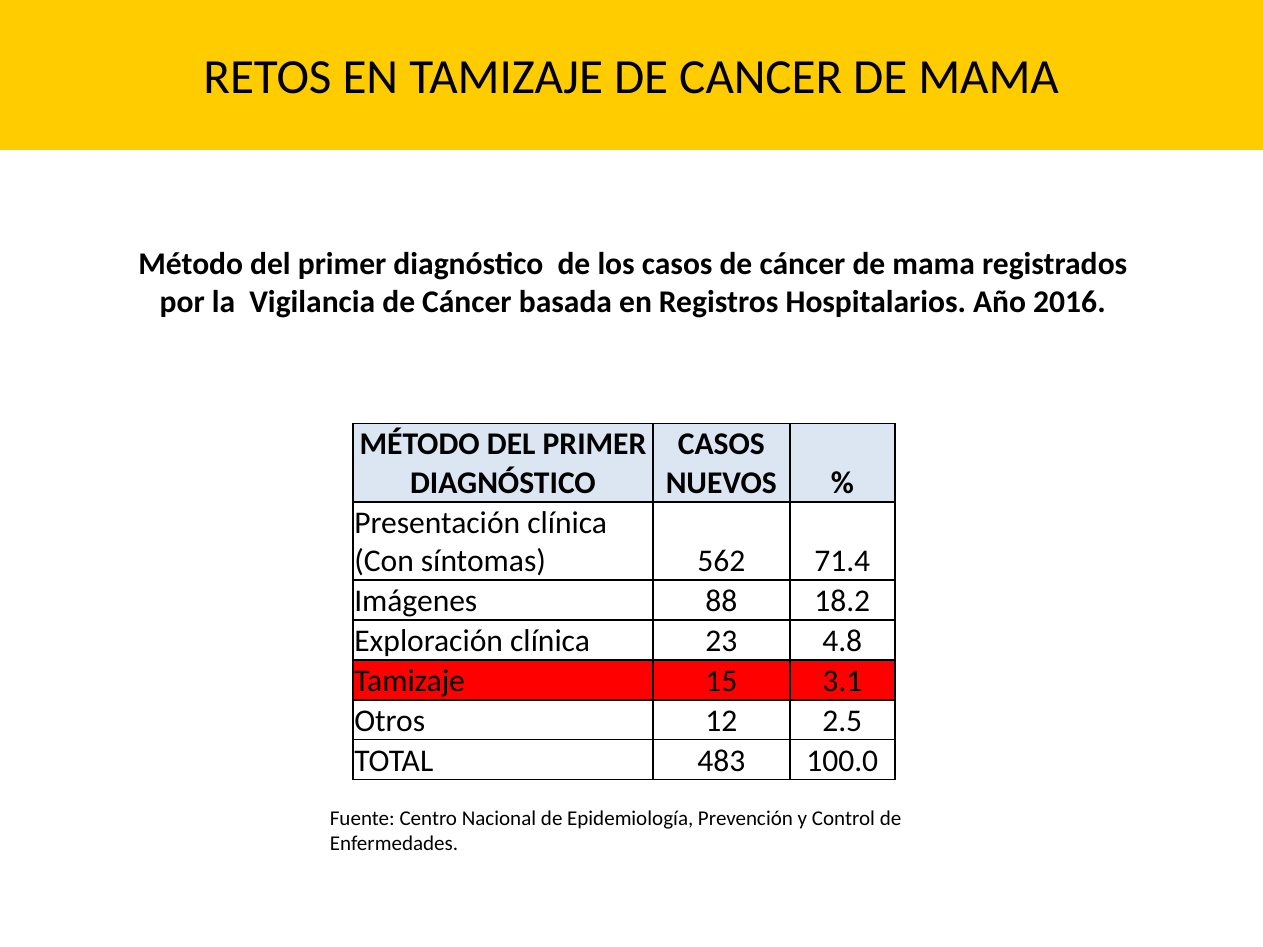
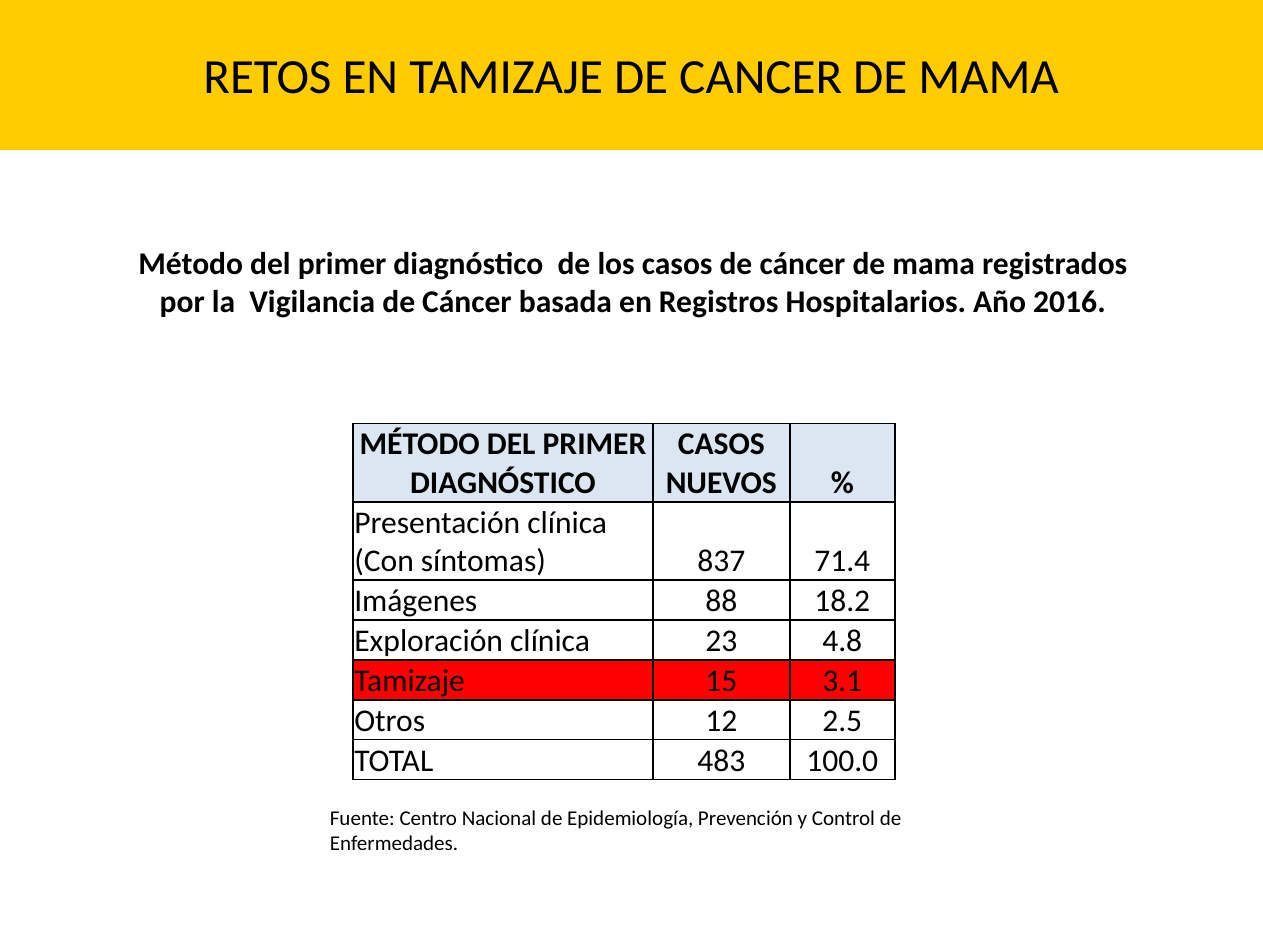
562: 562 -> 837
